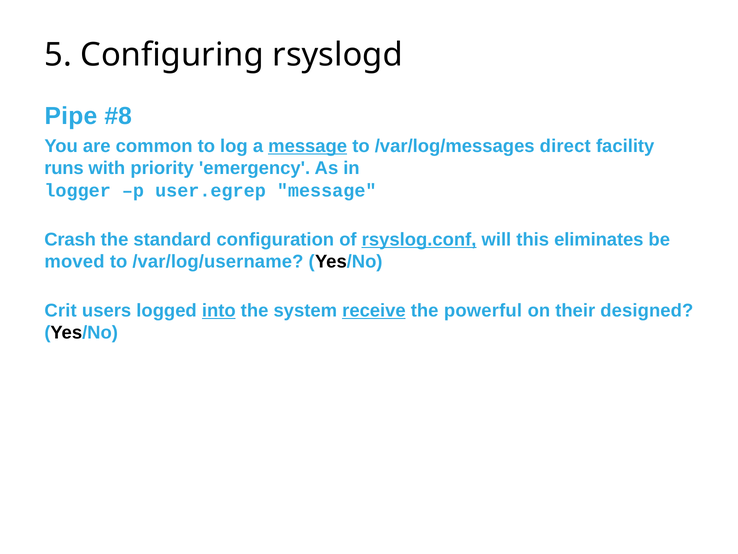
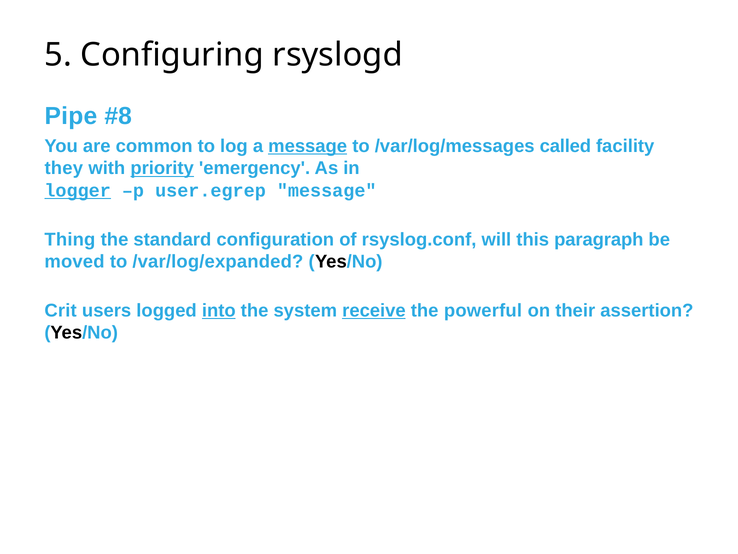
direct: direct -> called
runs: runs -> they
priority underline: none -> present
logger underline: none -> present
Crash: Crash -> Thing
rsyslog.conf underline: present -> none
eliminates: eliminates -> paragraph
/var/log/username: /var/log/username -> /var/log/expanded
designed: designed -> assertion
